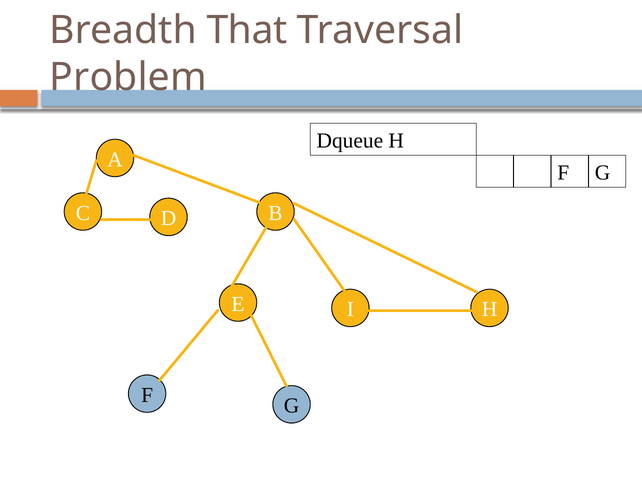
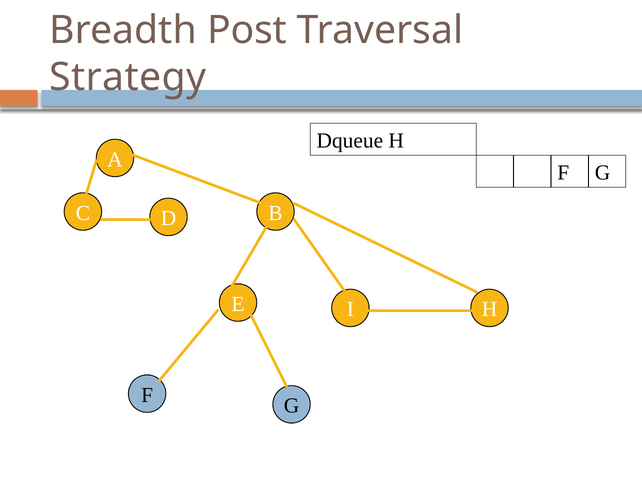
That: That -> Post
Problem: Problem -> Strategy
